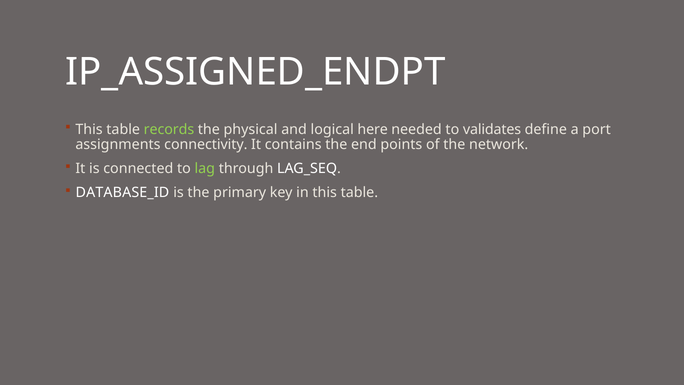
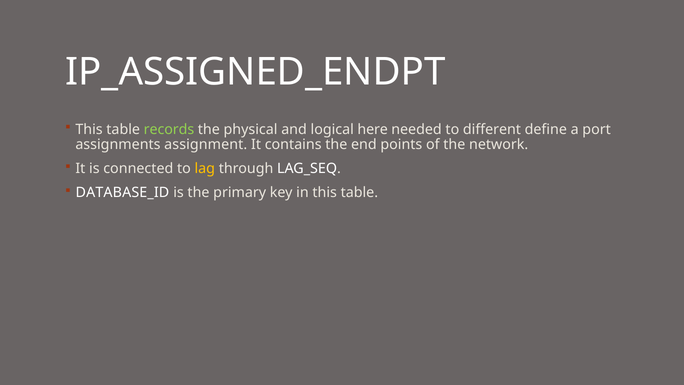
validates: validates -> different
connectivity: connectivity -> assignment
lag colour: light green -> yellow
